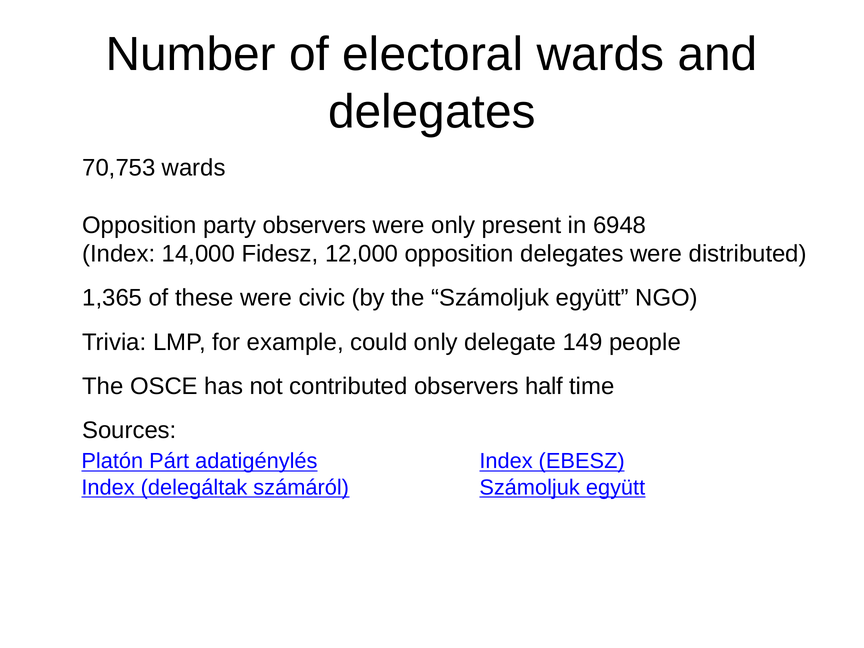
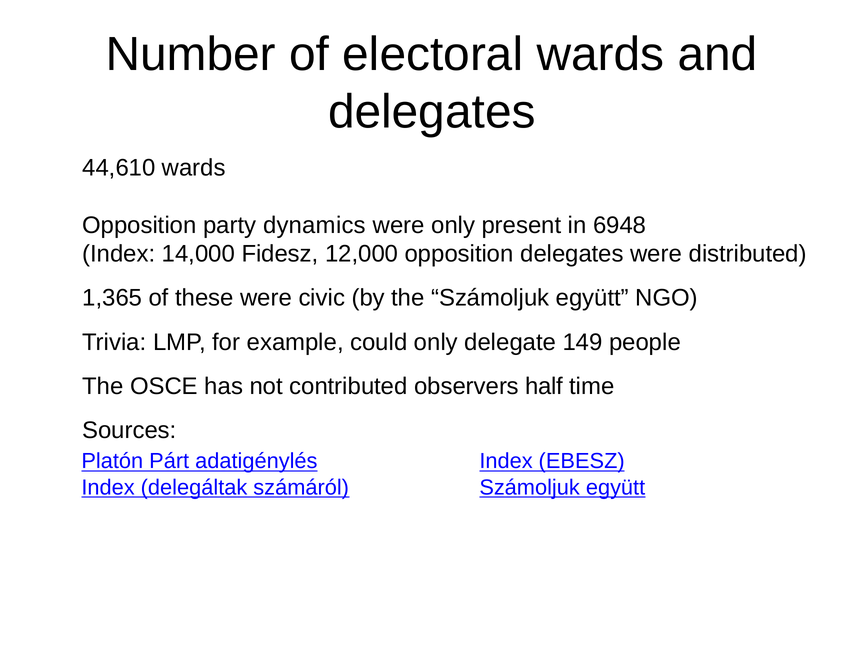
70,753: 70,753 -> 44,610
party observers: observers -> dynamics
